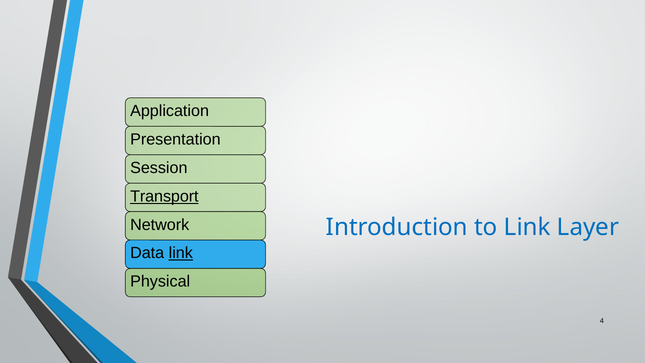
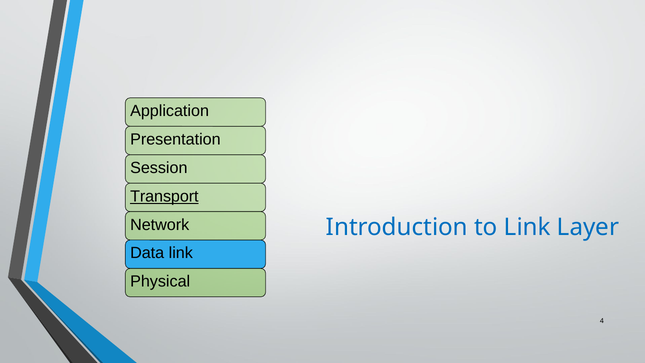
link at (181, 253) underline: present -> none
